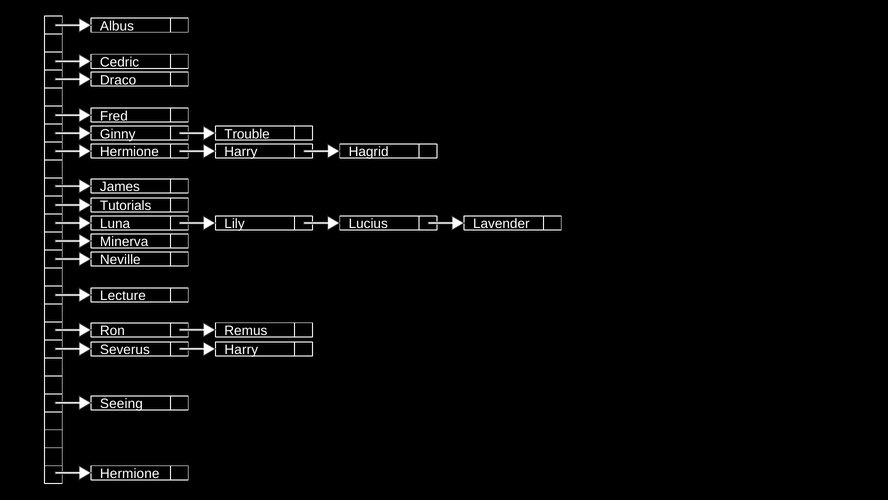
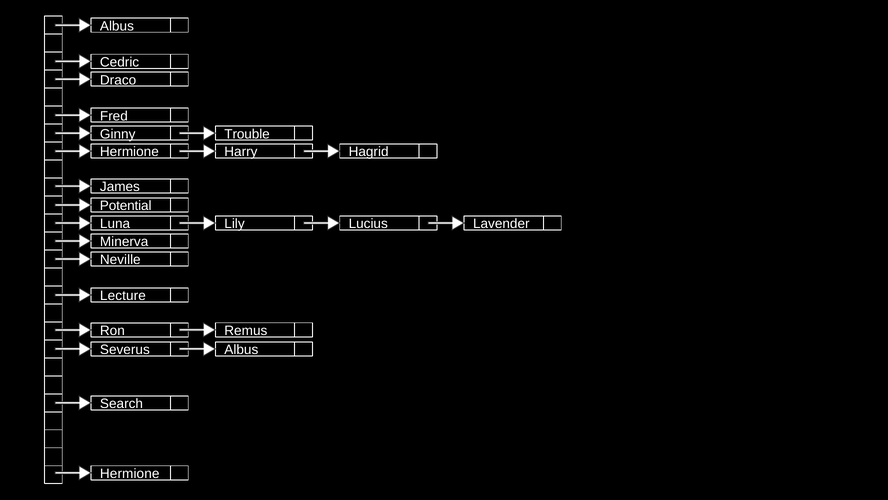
Tutorials: Tutorials -> Potential
Harry at (241, 350): Harry -> Albus
Seeing: Seeing -> Search
